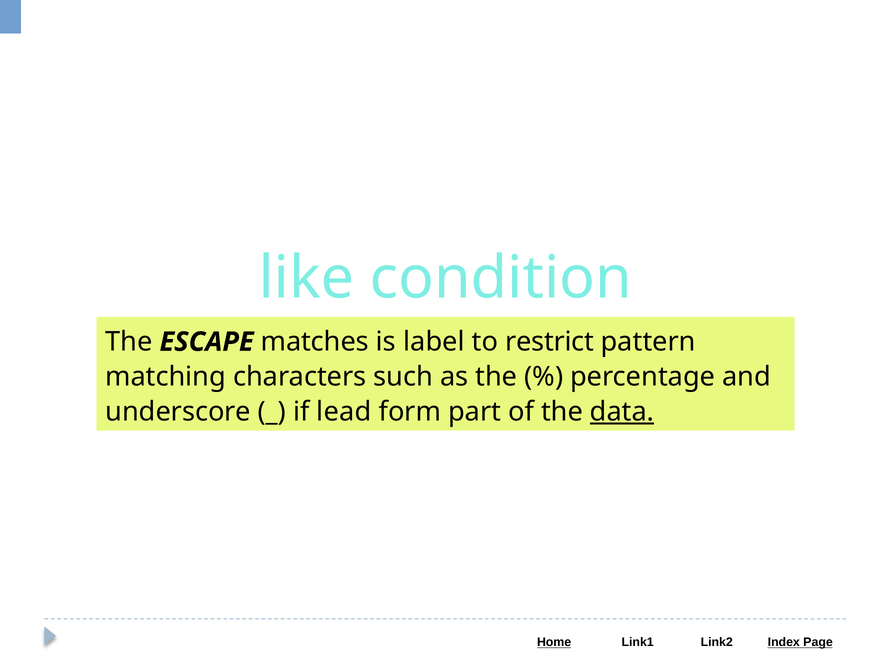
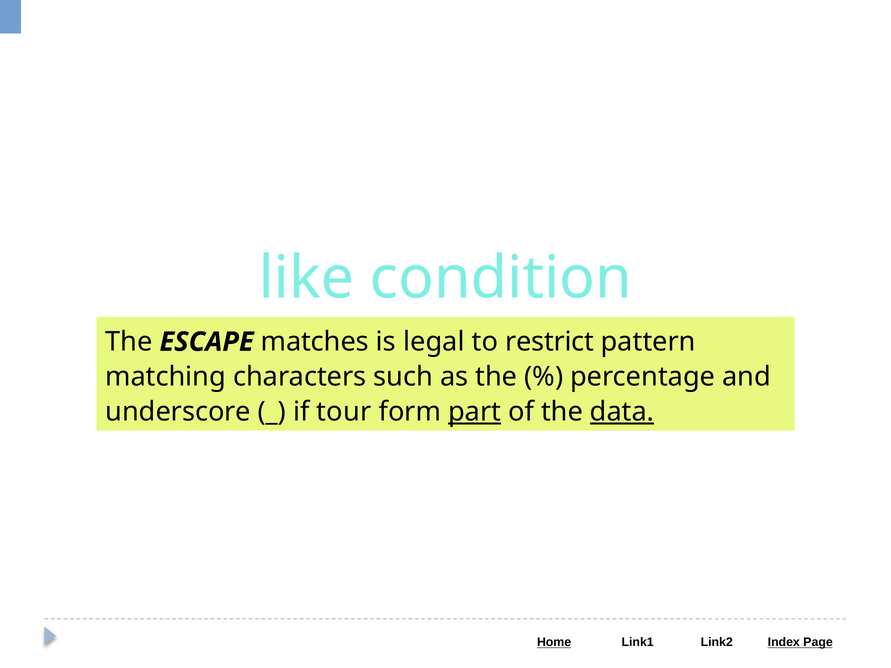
label: label -> legal
lead: lead -> tour
part underline: none -> present
